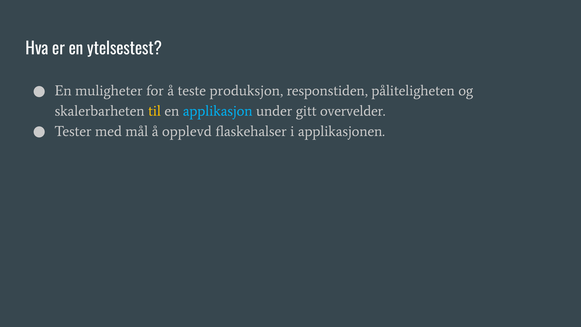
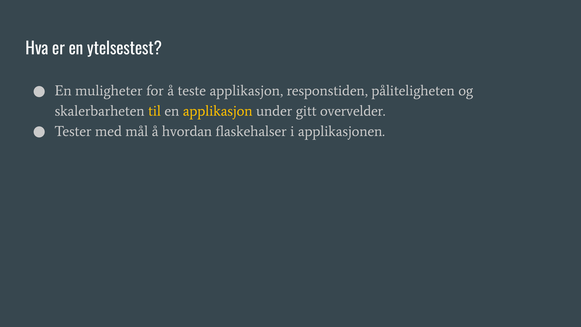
teste produksjon: produksjon -> applikasjon
applikasjon at (218, 111) colour: light blue -> yellow
opplevd: opplevd -> hvordan
